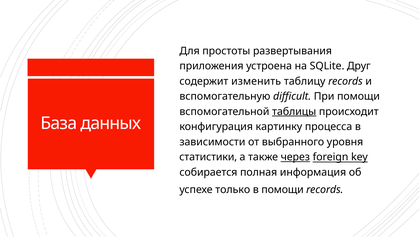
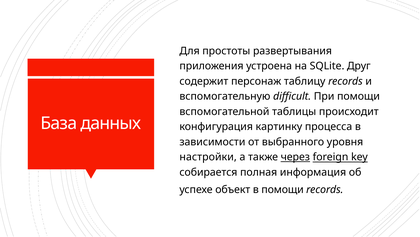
изменить: изменить -> персонаж
таблицы underline: present -> none
статистики: статистики -> настройки
только: только -> объект
